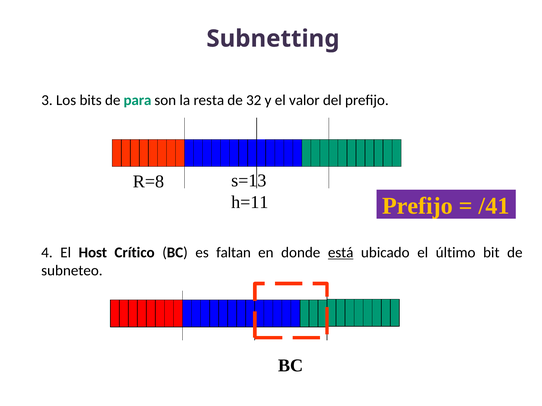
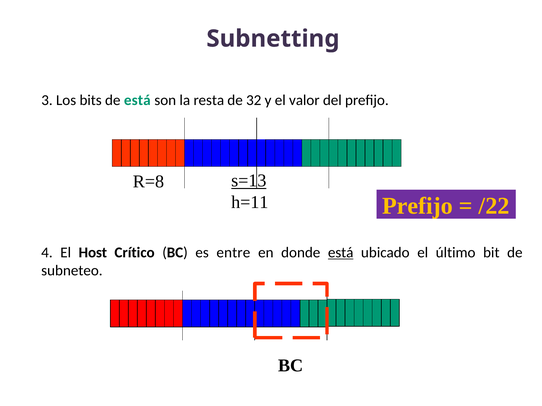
de para: para -> está
s=13 underline: none -> present
/41: /41 -> /22
faltan: faltan -> entre
